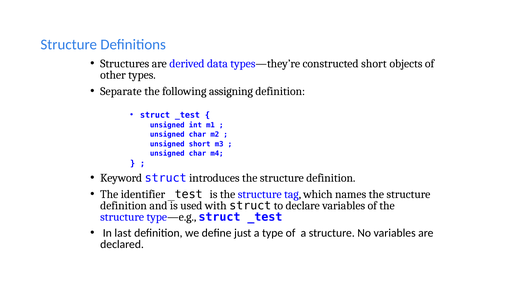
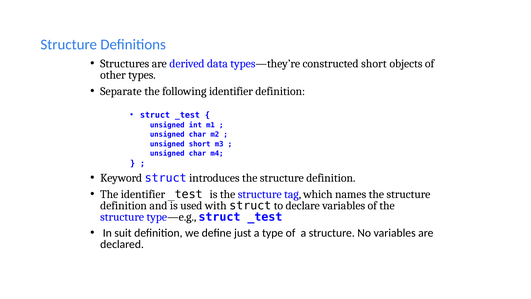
following assigning: assigning -> identifier
last: last -> suit
